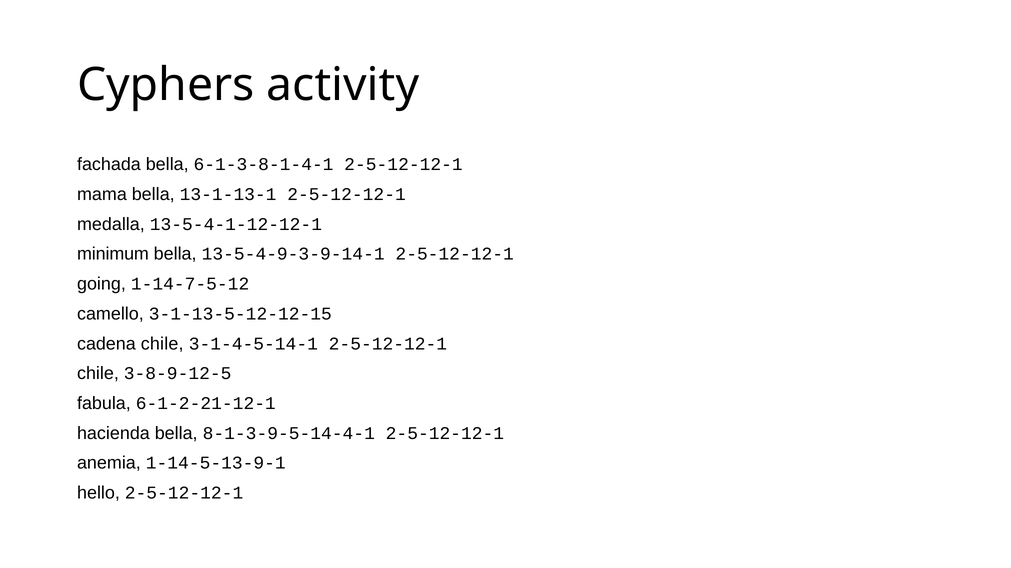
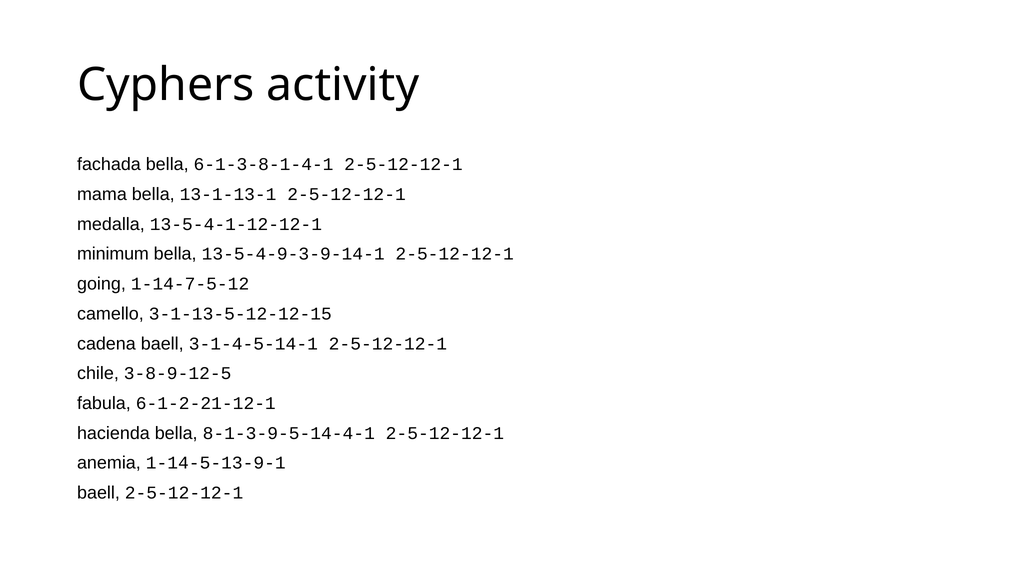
cadena chile: chile -> baell
hello at (98, 493): hello -> baell
